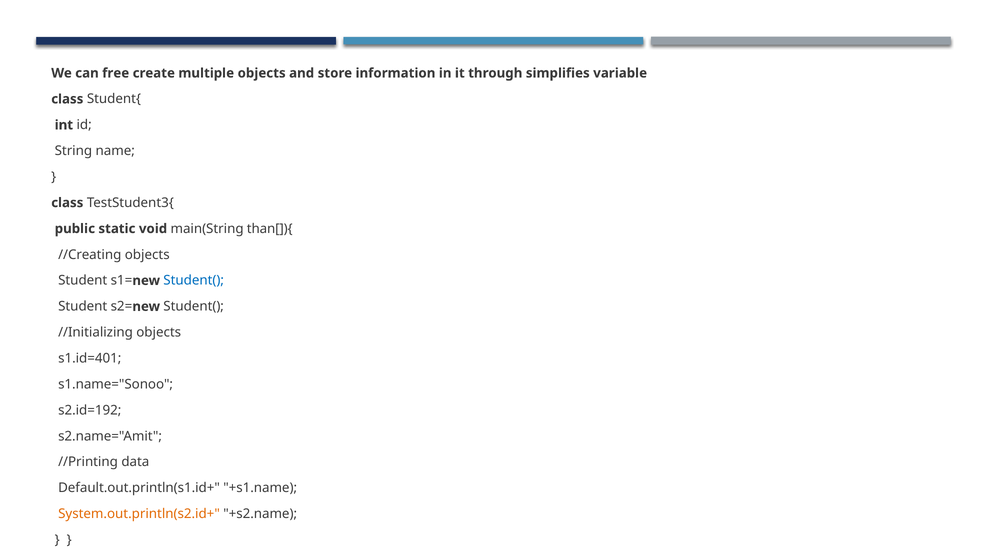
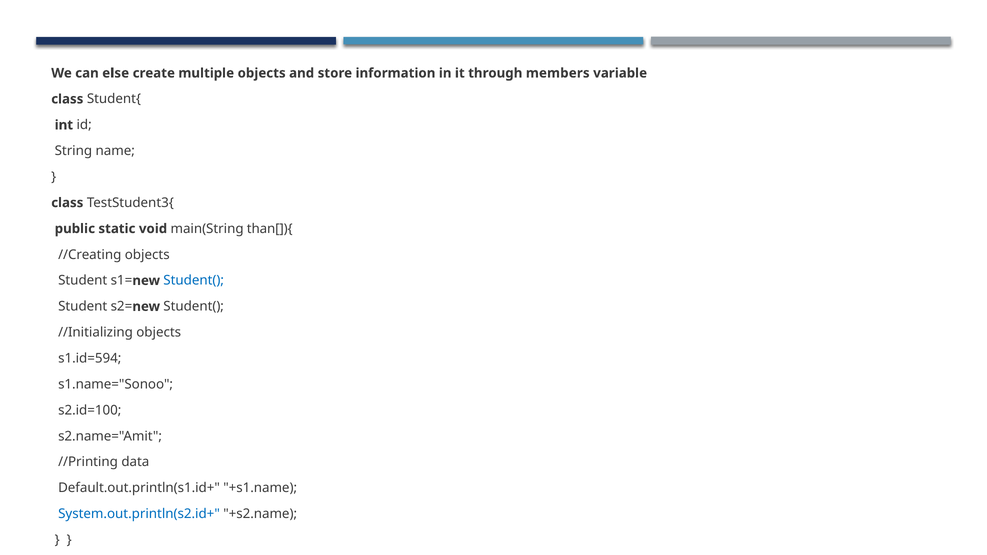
free: free -> else
simplifies: simplifies -> members
s1.id=401: s1.id=401 -> s1.id=594
s2.id=192: s2.id=192 -> s2.id=100
System.out.println(s2.id+ colour: orange -> blue
